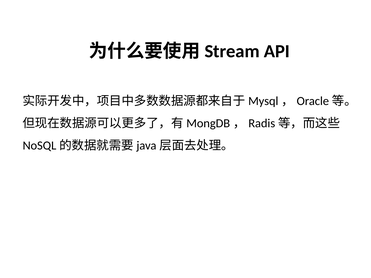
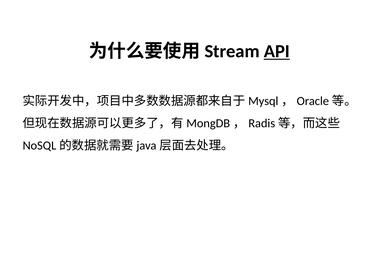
API underline: none -> present
